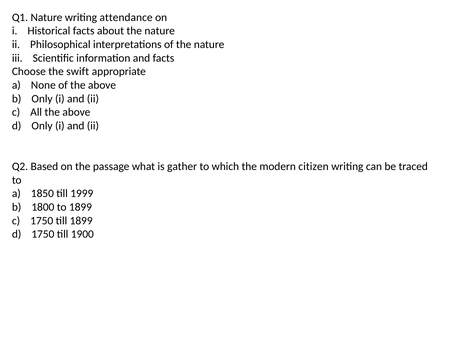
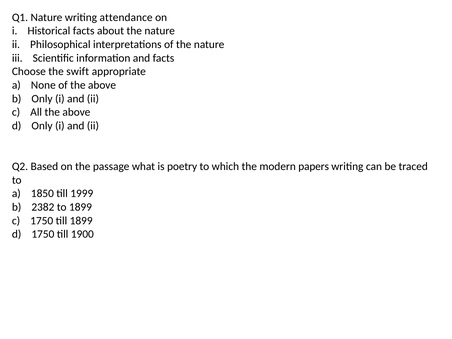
gather: gather -> poetry
citizen: citizen -> papers
1800: 1800 -> 2382
